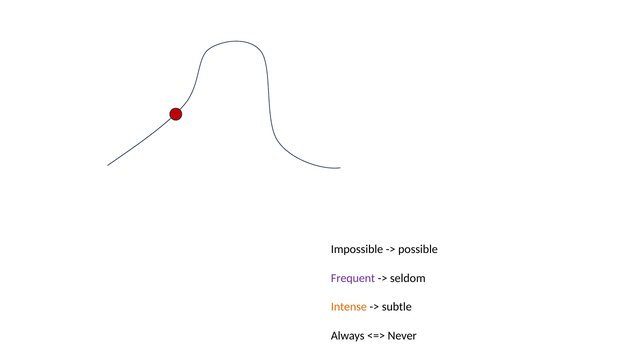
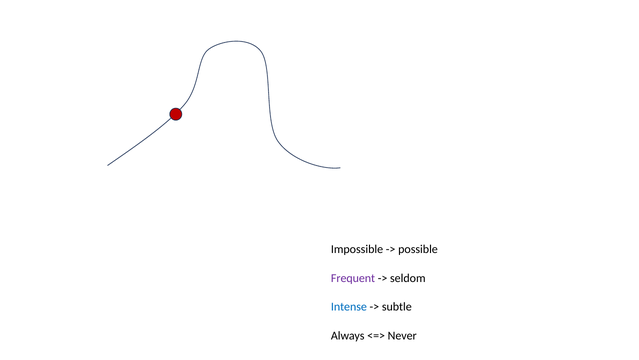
Intense colour: orange -> blue
